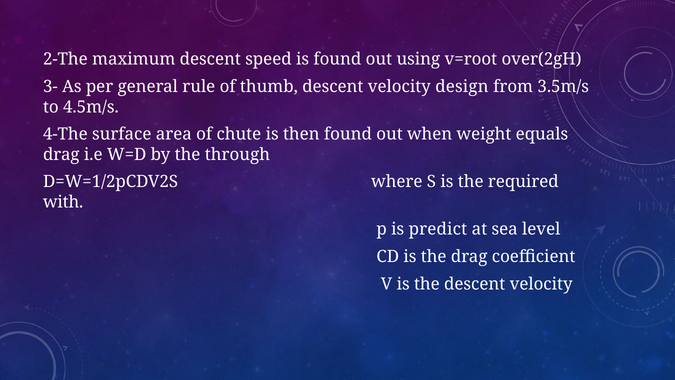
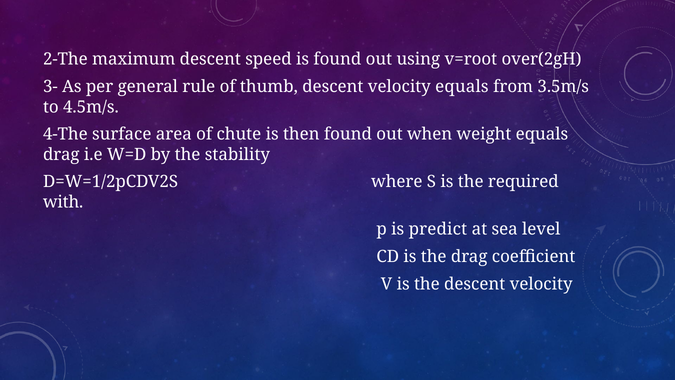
velocity design: design -> equals
through: through -> stability
